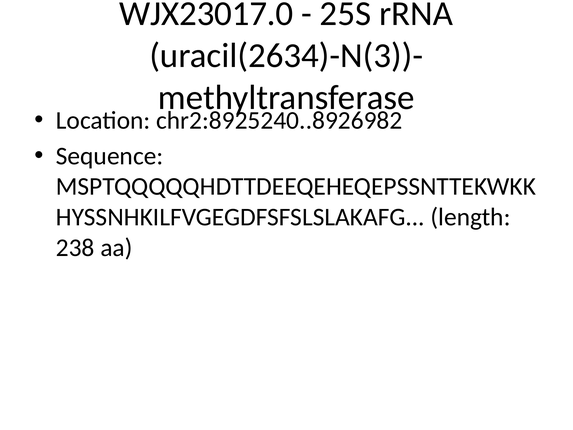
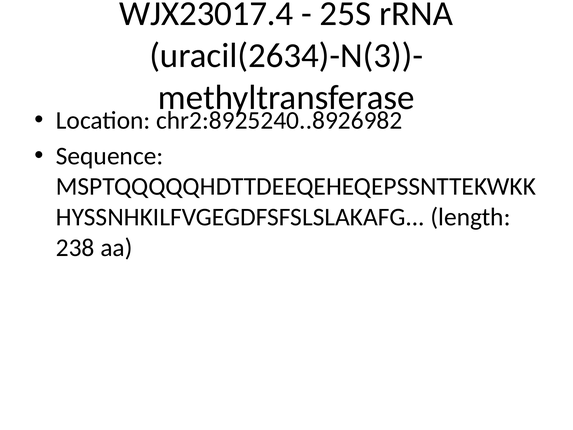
WJX23017.0: WJX23017.0 -> WJX23017.4
